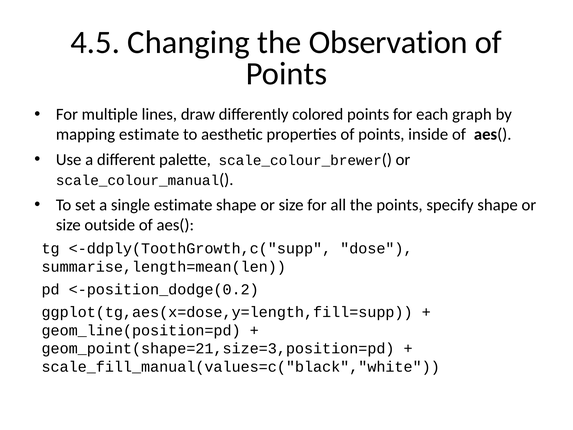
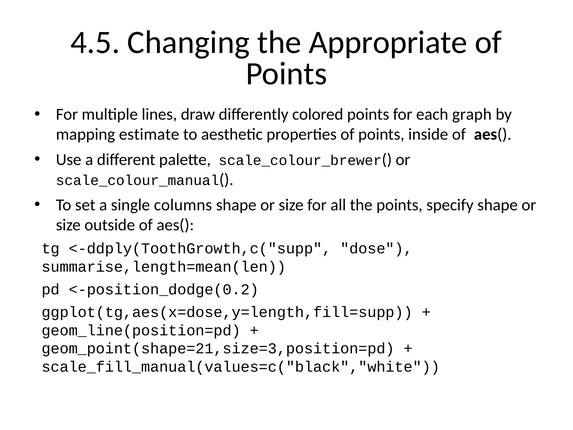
Observation: Observation -> Appropriate
single estimate: estimate -> columns
